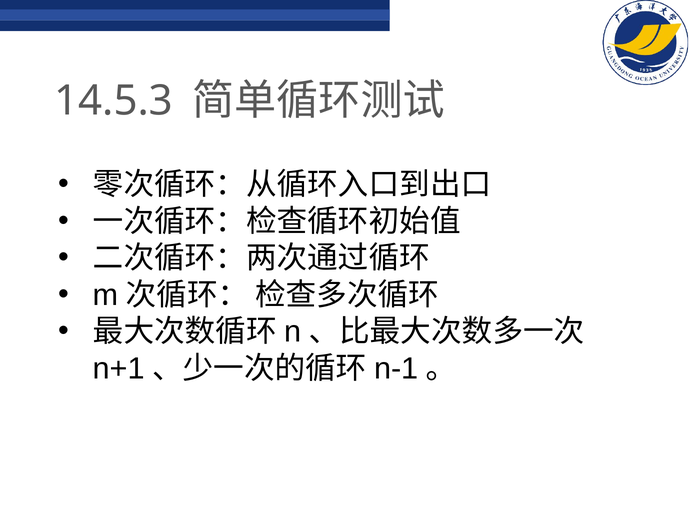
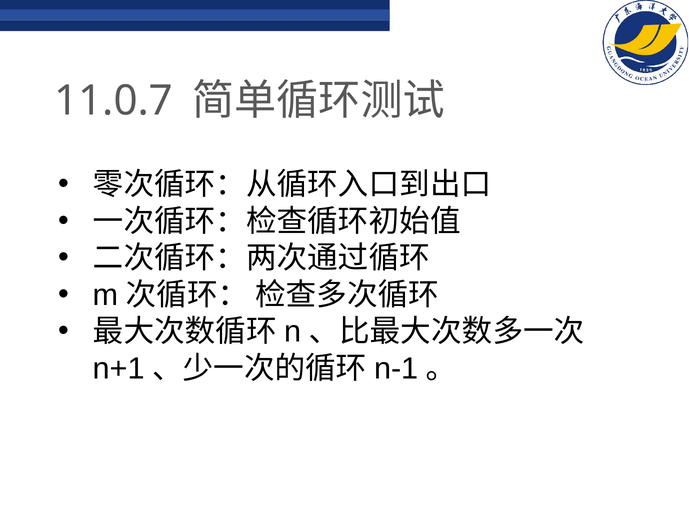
14.5.3: 14.5.3 -> 11.0.7
